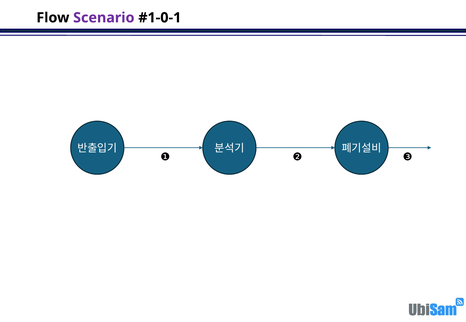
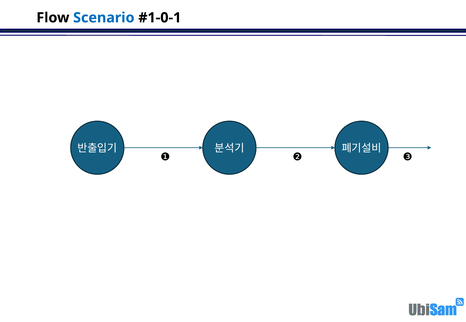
Scenario colour: purple -> blue
